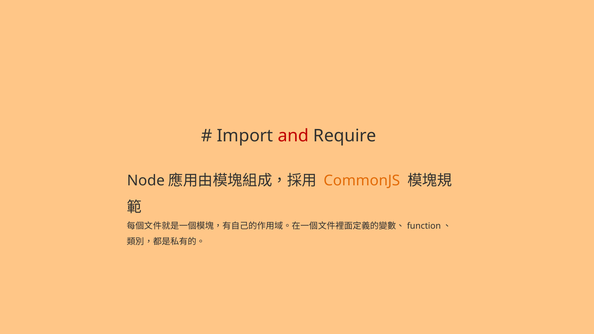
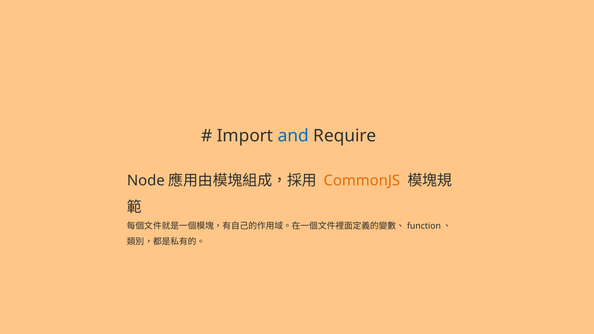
and colour: red -> blue
